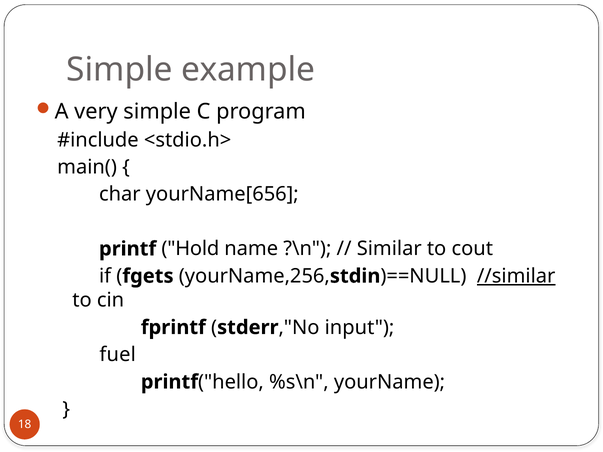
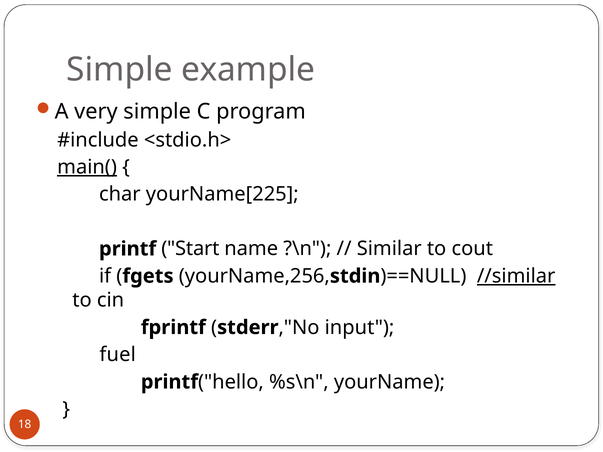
main( underline: none -> present
yourName[656: yourName[656 -> yourName[225
Hold: Hold -> Start
